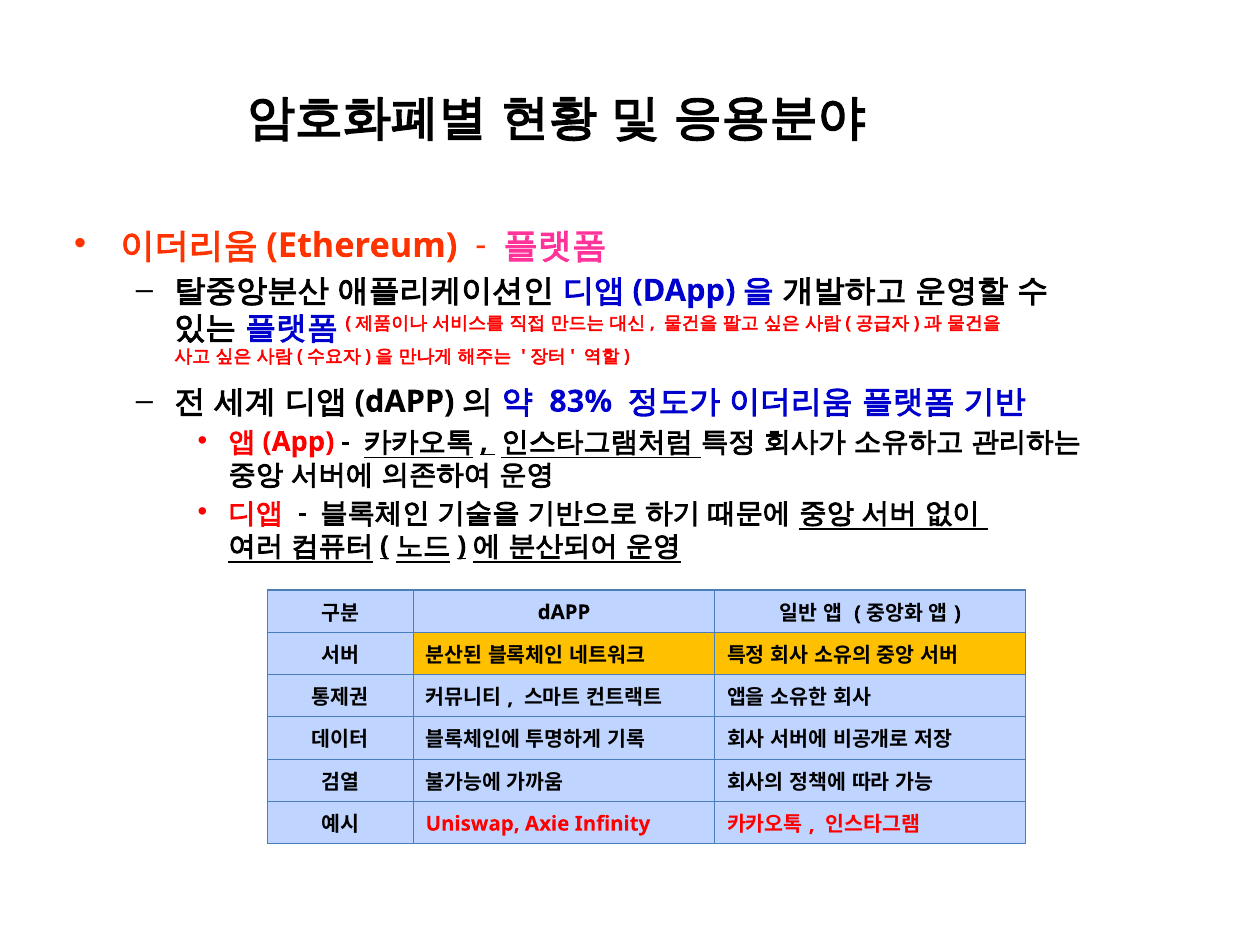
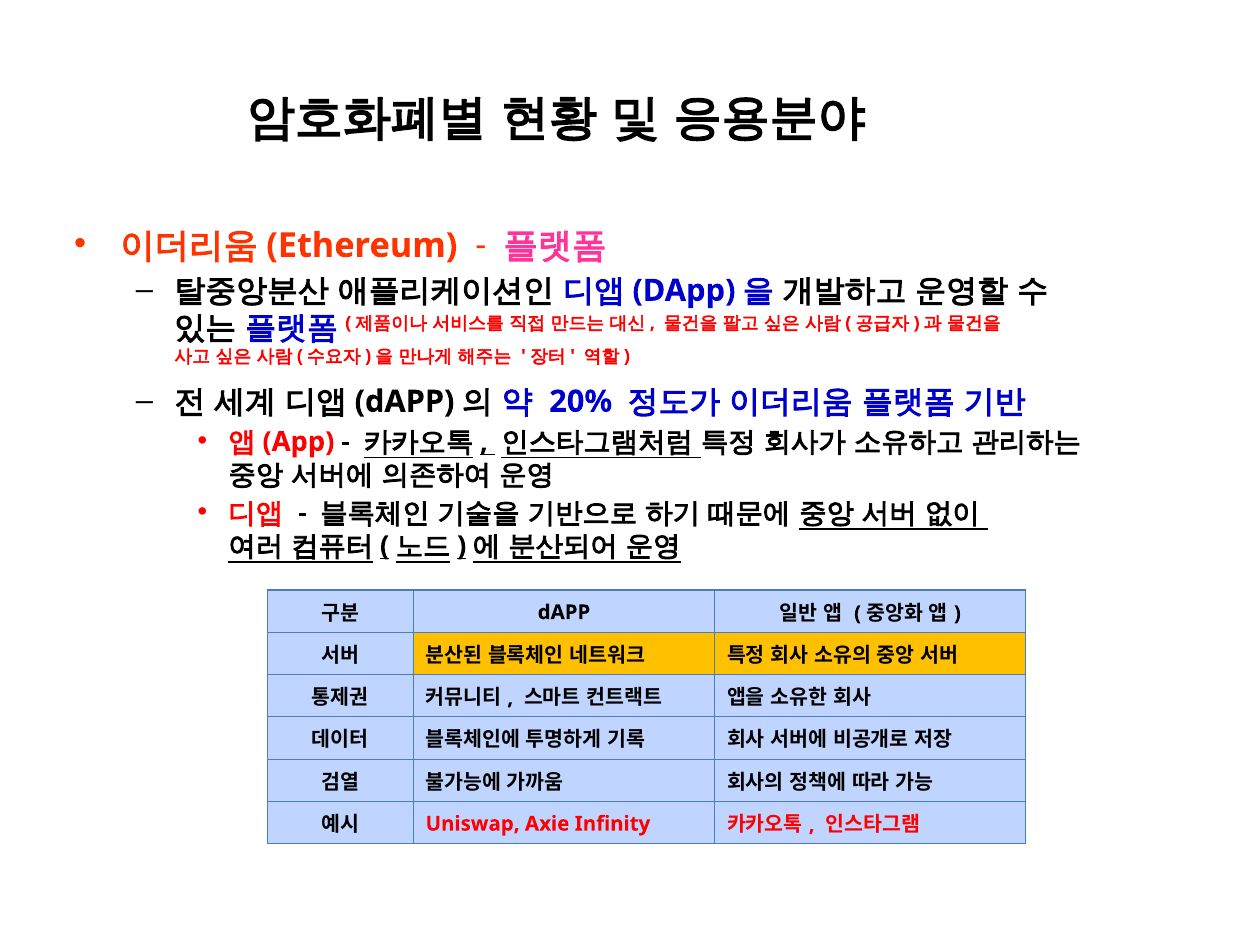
83%: 83% -> 20%
